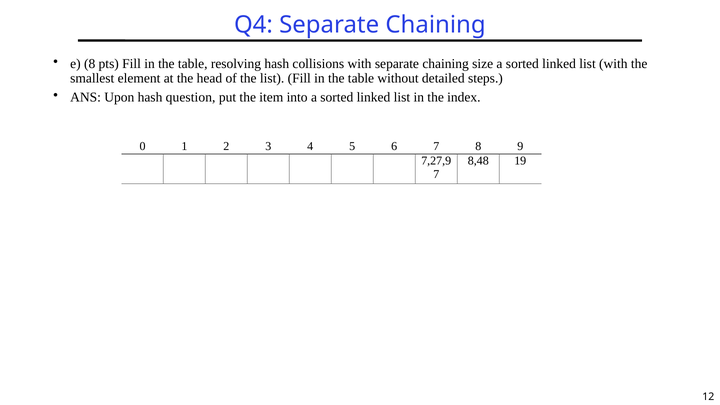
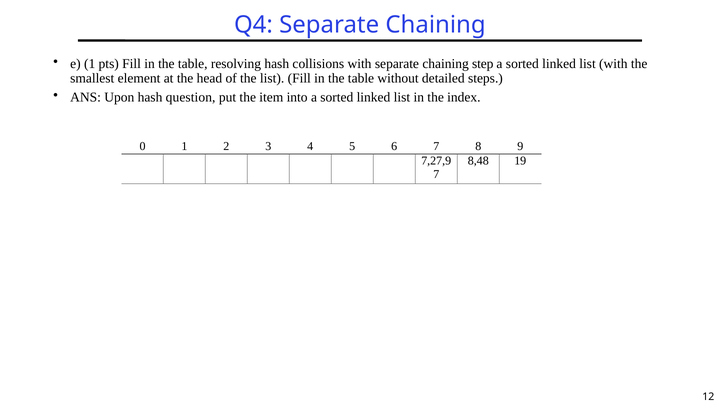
e 8: 8 -> 1
size: size -> step
